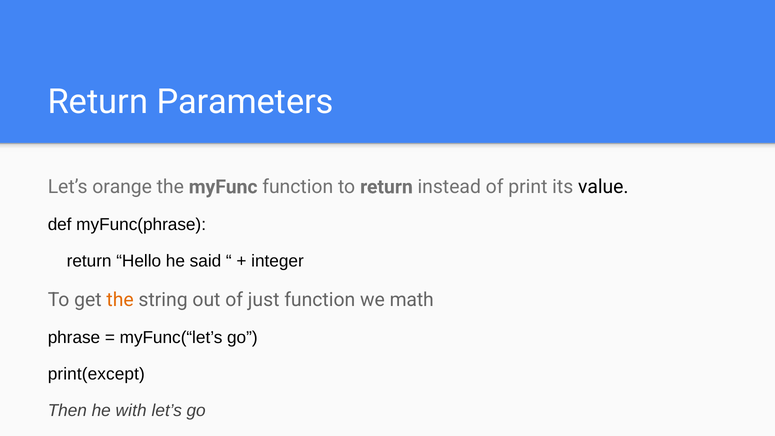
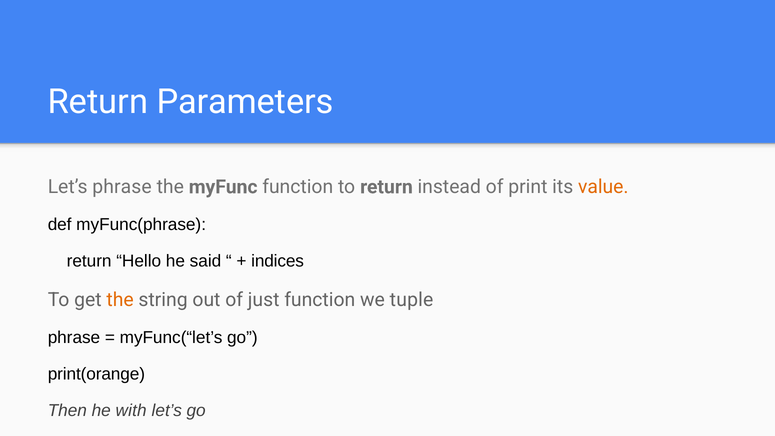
Let’s orange: orange -> phrase
value colour: black -> orange
integer: integer -> indices
math: math -> tuple
print(except: print(except -> print(orange
